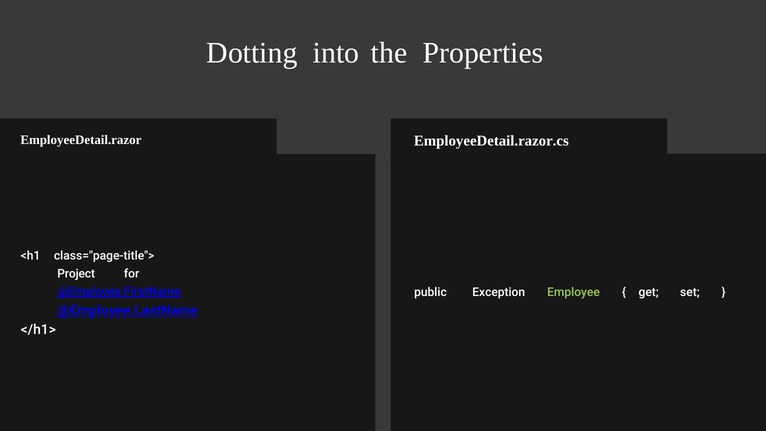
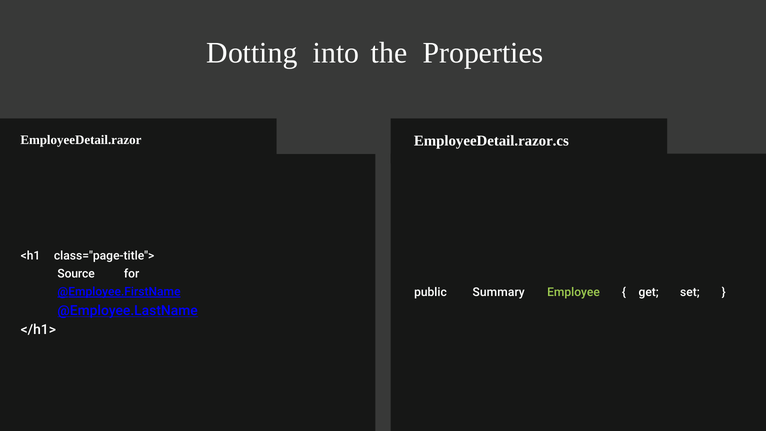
Project: Project -> Source
Exception: Exception -> Summary
